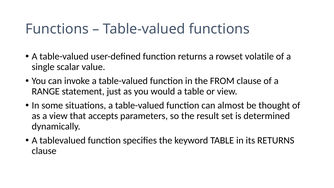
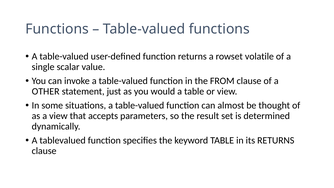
RANGE: RANGE -> OTHER
